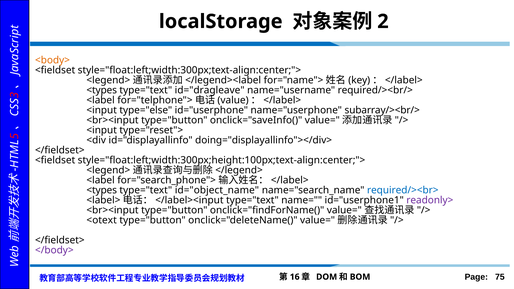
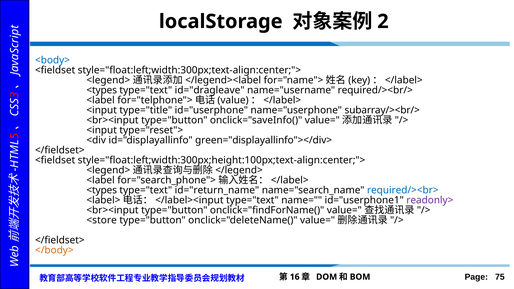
<body> colour: orange -> blue
type="else: type="else -> type="title
doing="displayallinfo"></div>: doing="displayallinfo"></div> -> green="displayallinfo"></div>
id="object_name: id="object_name -> id="return_name
<otext: <otext -> <store
</body> colour: purple -> orange
